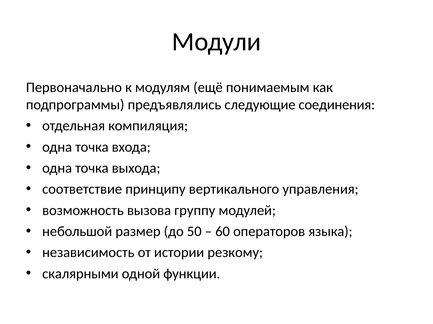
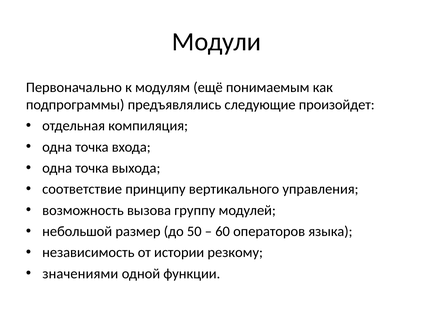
соединения: соединения -> произойдет
скалярными: скалярными -> значениями
